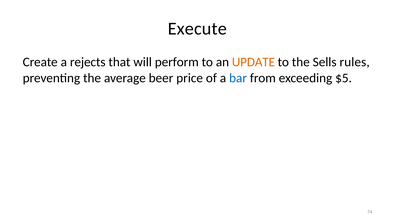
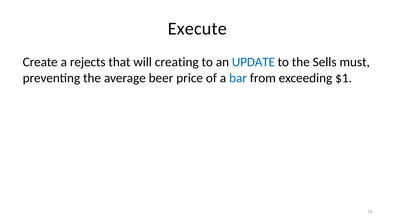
perform: perform -> creating
UPDATE colour: orange -> blue
rules: rules -> must
$5: $5 -> $1
